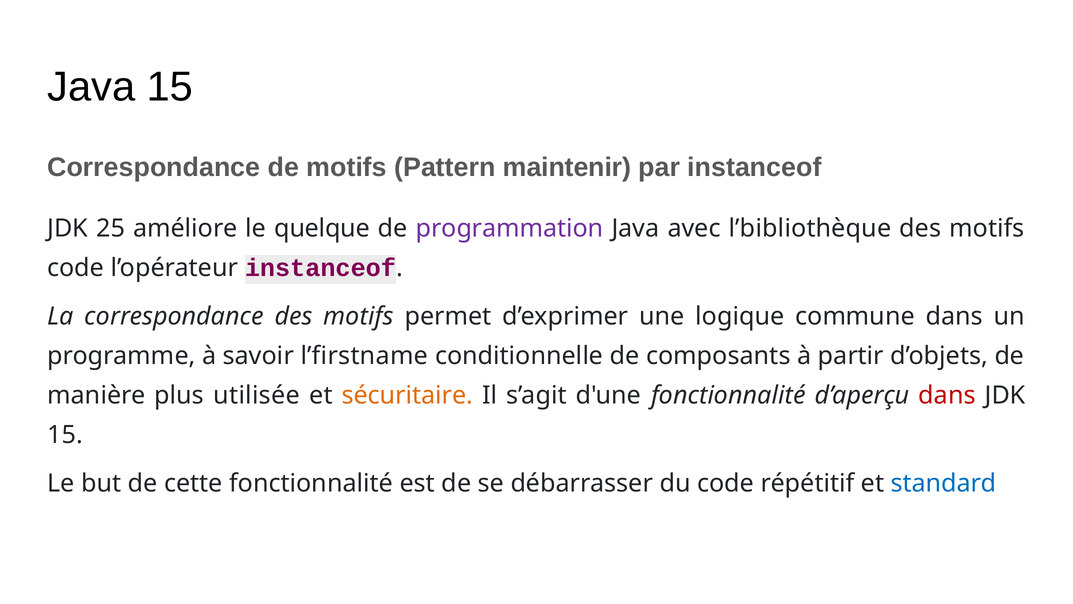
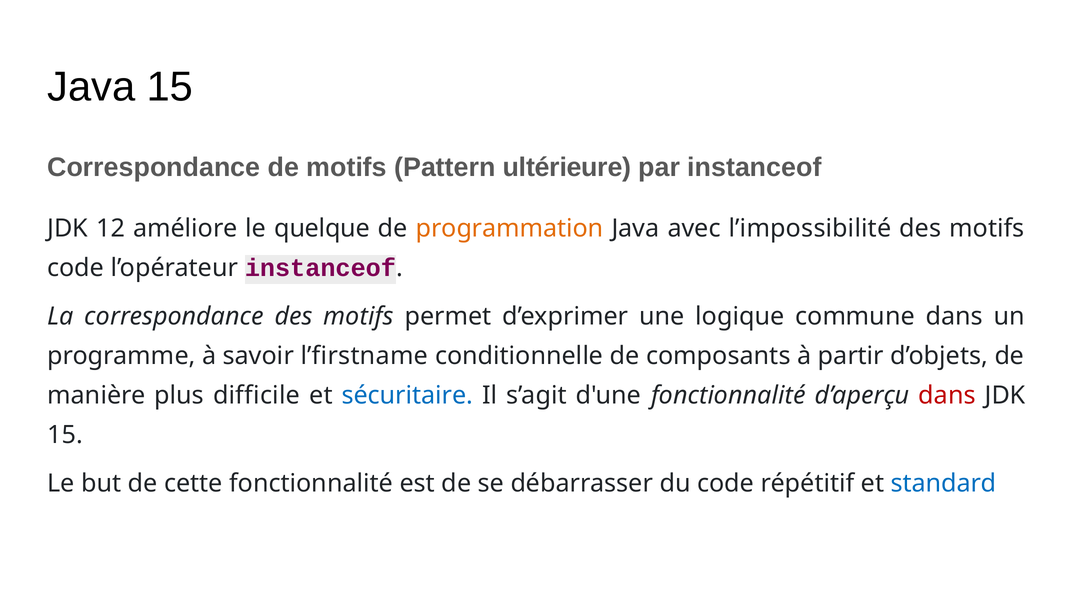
maintenir: maintenir -> ultérieure
25: 25 -> 12
programmation colour: purple -> orange
l’bibliothèque: l’bibliothèque -> l’impossibilité
utilisée: utilisée -> difficile
sécuritaire colour: orange -> blue
